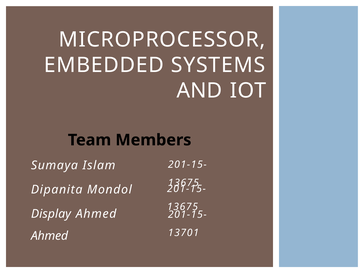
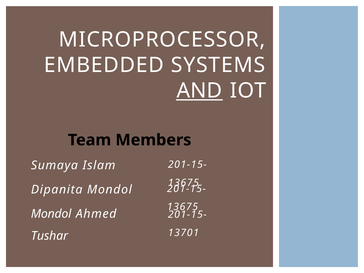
AND underline: none -> present
Display at (51, 214): Display -> Mondol
Ahmed at (49, 236): Ahmed -> Tushar
